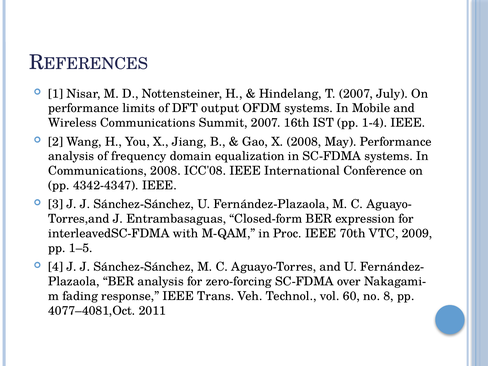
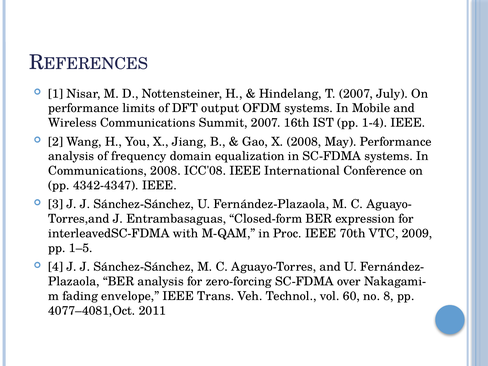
response: response -> envelope
